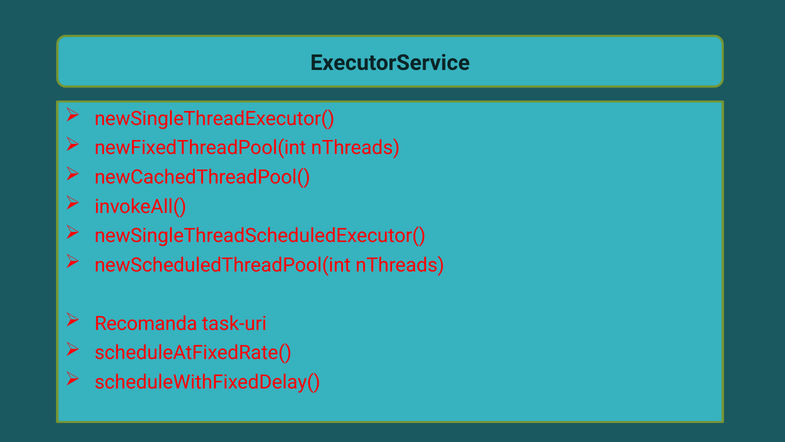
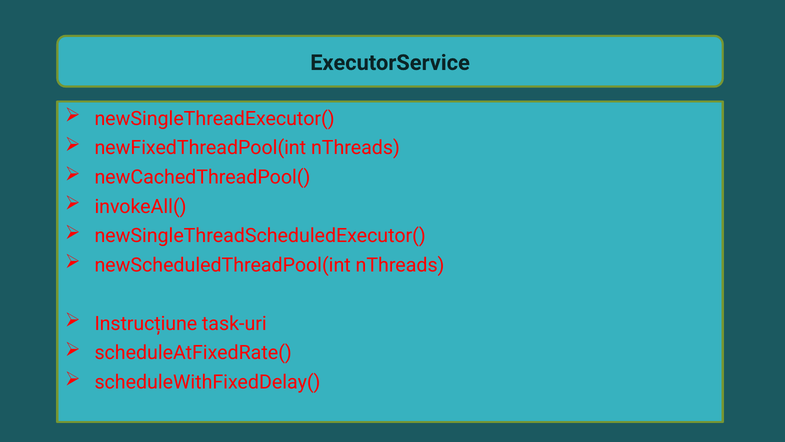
Recomanda: Recomanda -> Instrucțiune
